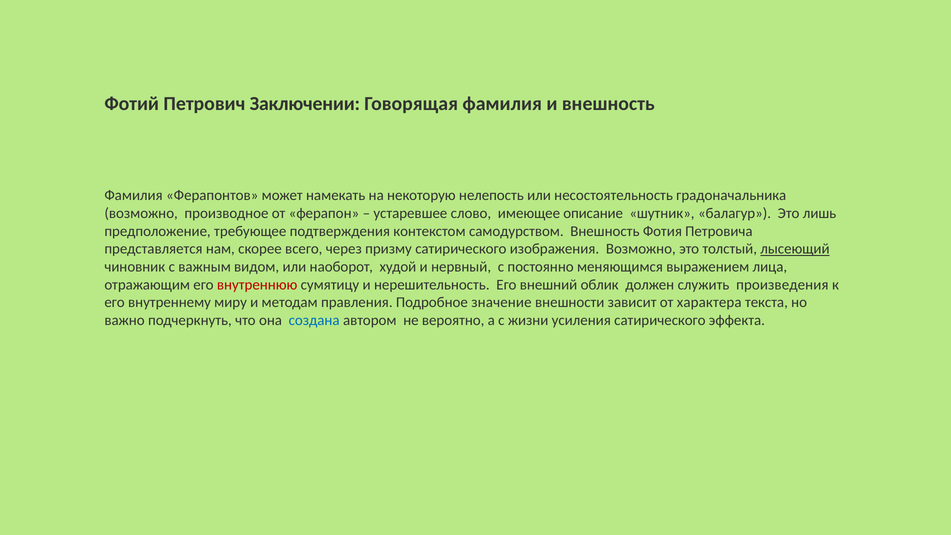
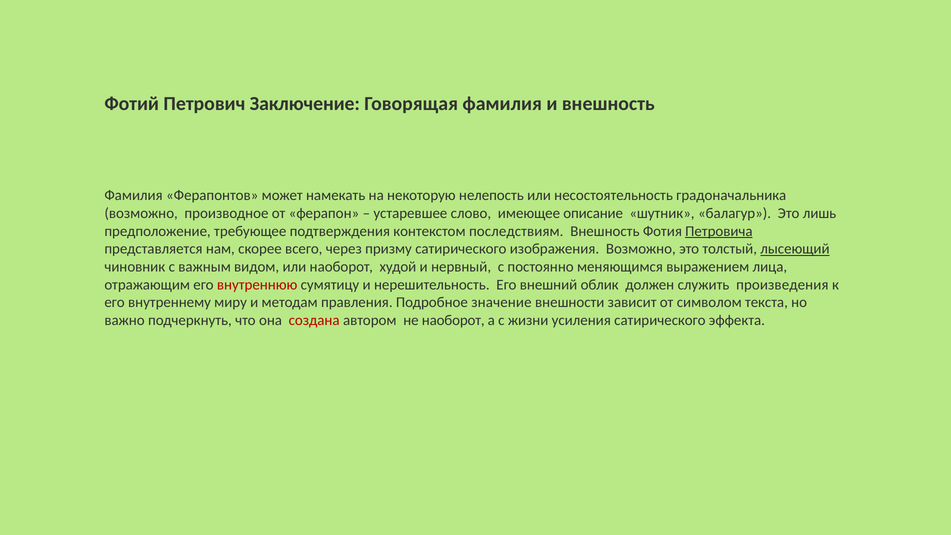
Заключении: Заключении -> Заключение
самодурством: самодурством -> последствиям
Петровича underline: none -> present
характера: характера -> символом
создана colour: blue -> red
не вероятно: вероятно -> наоборот
